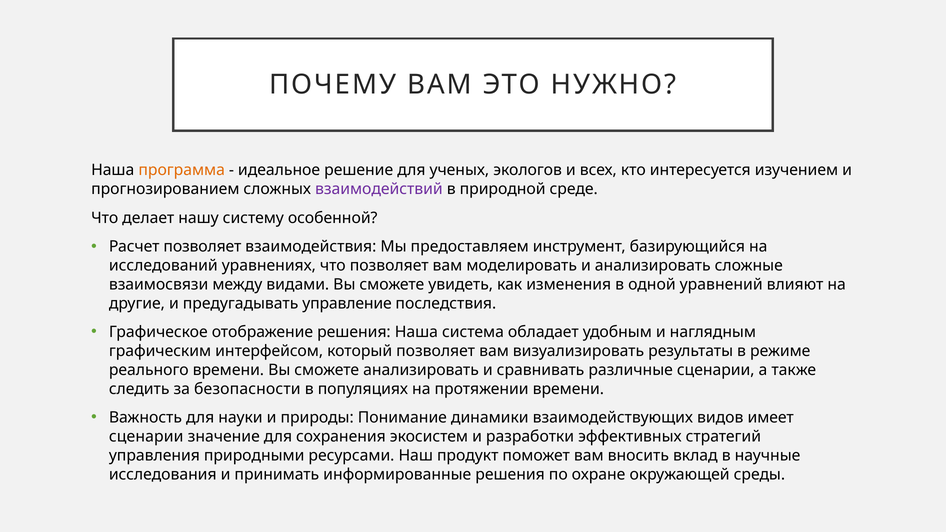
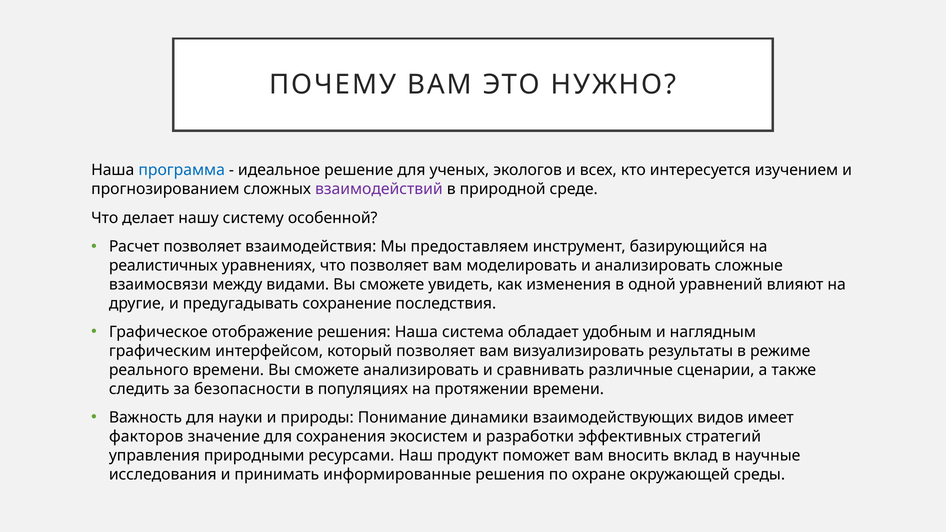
программа colour: orange -> blue
исследований: исследований -> реалистичных
управление: управление -> сохранение
сценарии at (146, 437): сценарии -> факторов
